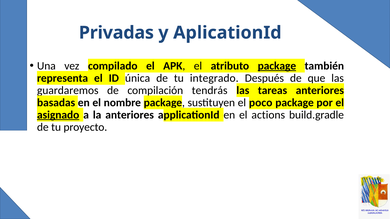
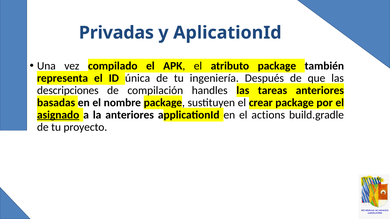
package at (277, 66) underline: present -> none
integrado: integrado -> ingeniería
guardaremos: guardaremos -> descripciones
tendrás: tendrás -> handles
poco: poco -> crear
